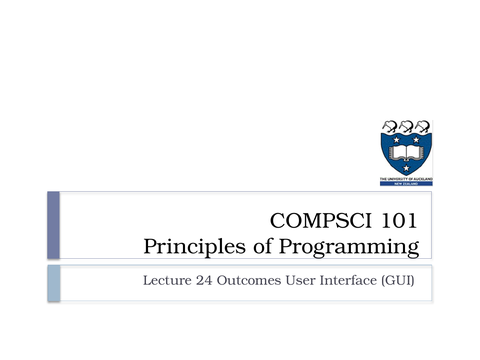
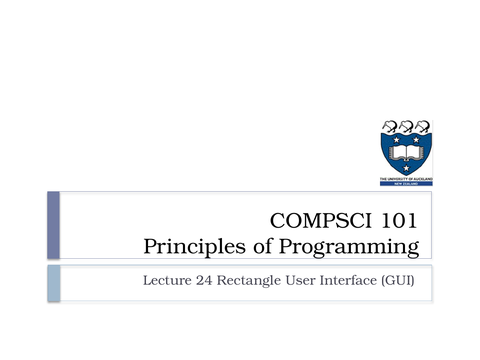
Outcomes: Outcomes -> Rectangle
